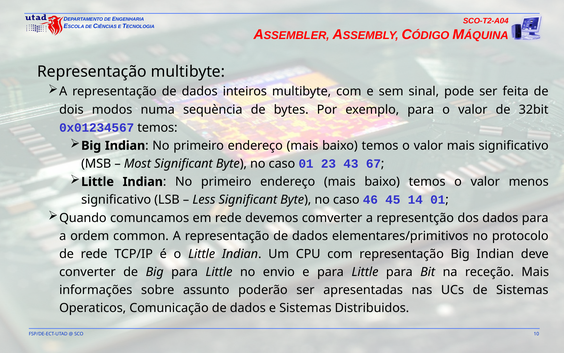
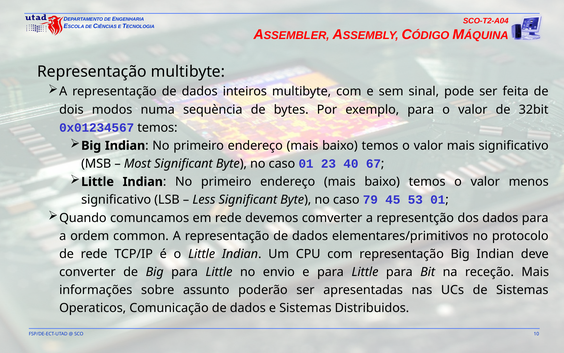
43: 43 -> 40
46: 46 -> 79
14: 14 -> 53
